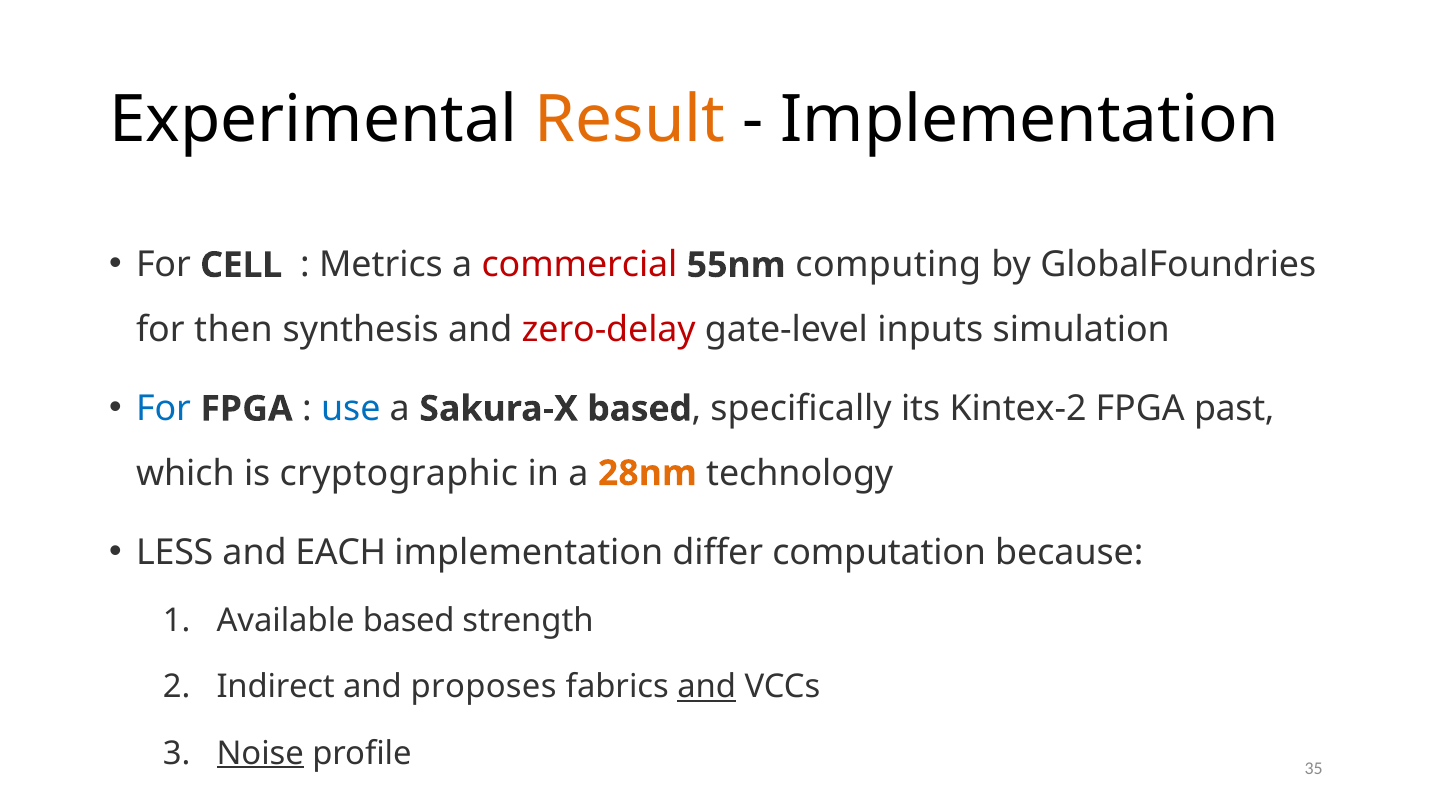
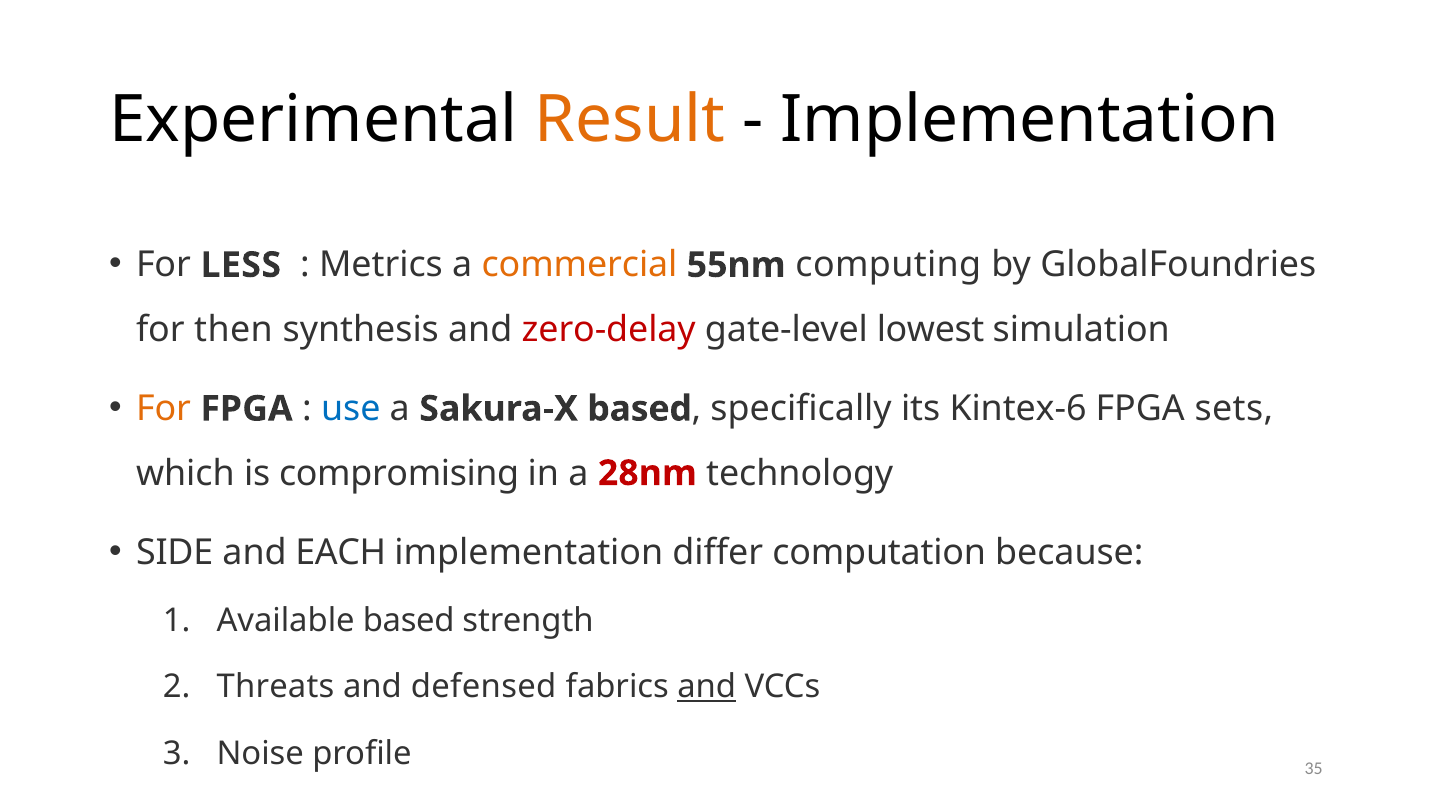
CELL: CELL -> LESS
commercial colour: red -> orange
inputs: inputs -> lowest
For at (163, 409) colour: blue -> orange
Kintex-2: Kintex-2 -> Kintex-6
past: past -> sets
cryptographic: cryptographic -> compromising
28nm colour: orange -> red
LESS: LESS -> SIDE
Indirect: Indirect -> Threats
proposes: proposes -> defensed
Noise underline: present -> none
